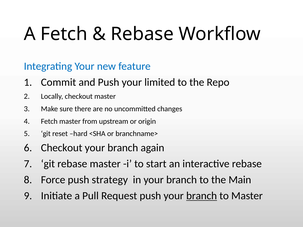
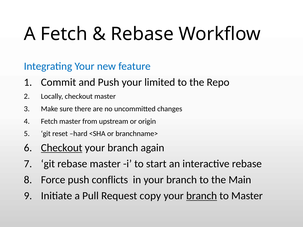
Checkout at (62, 148) underline: none -> present
strategy: strategy -> conflicts
Request push: push -> copy
